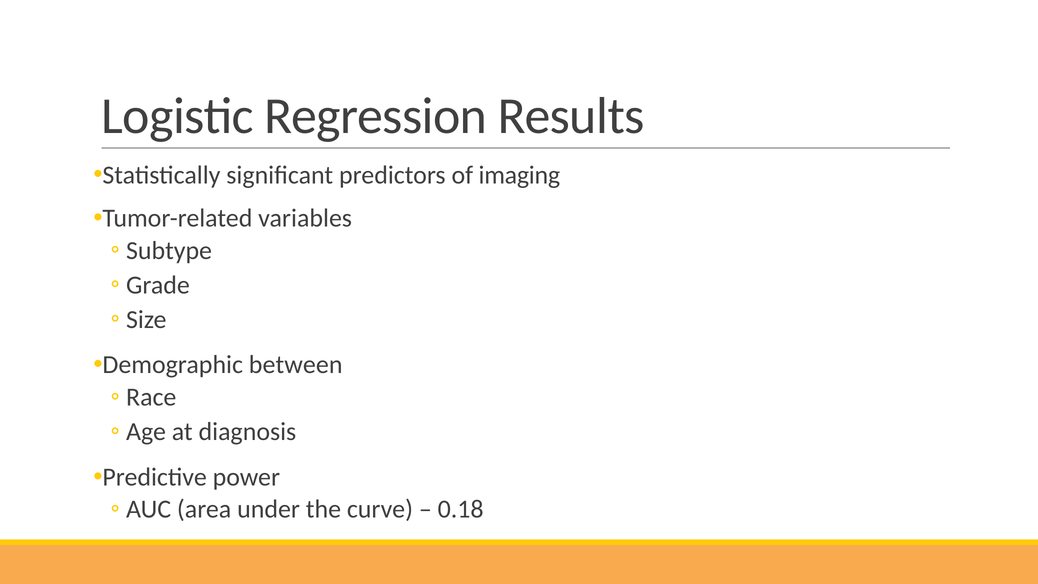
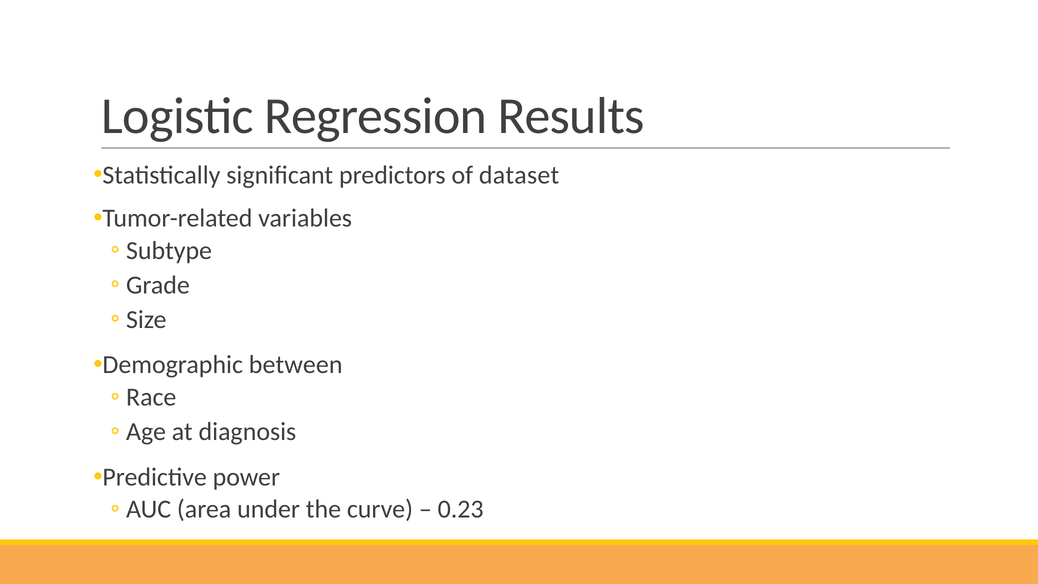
imaging: imaging -> dataset
0.18: 0.18 -> 0.23
